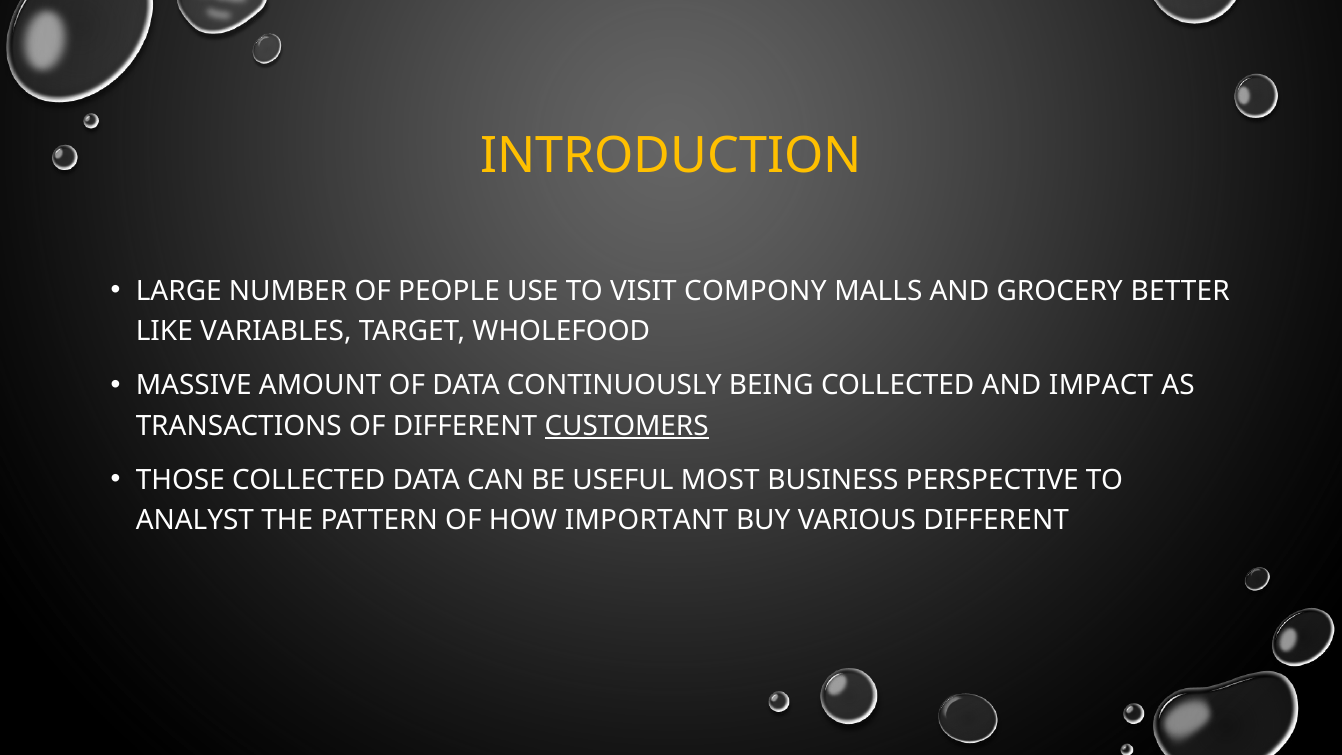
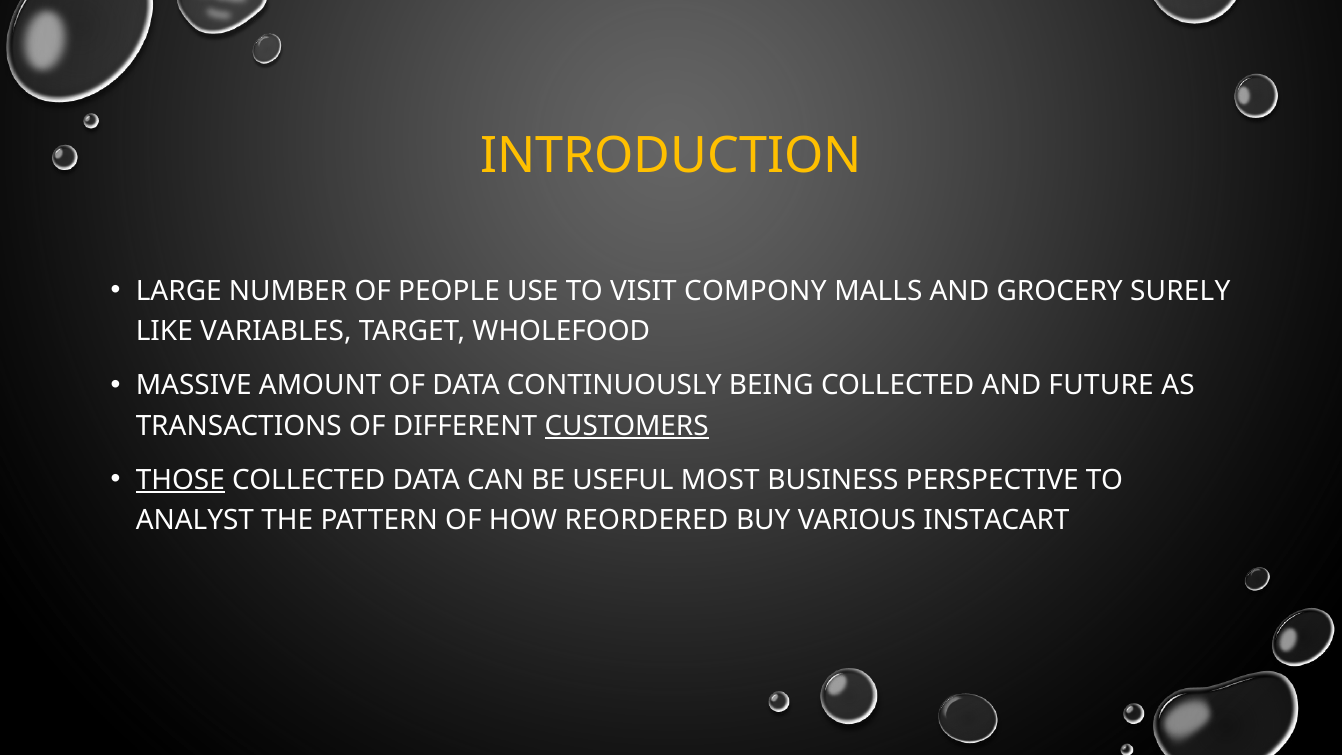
BETTER: BETTER -> SURELY
IMPACT: IMPACT -> FUTURE
THOSE underline: none -> present
IMPORTANT: IMPORTANT -> REORDERED
VARIOUS DIFFERENT: DIFFERENT -> INSTACART
